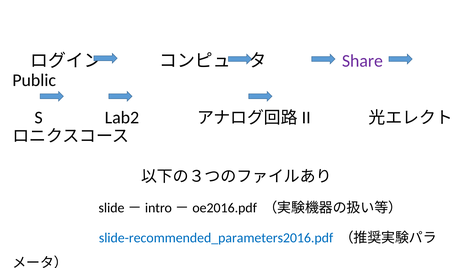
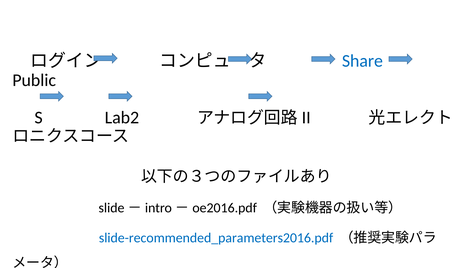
Share colour: purple -> blue
